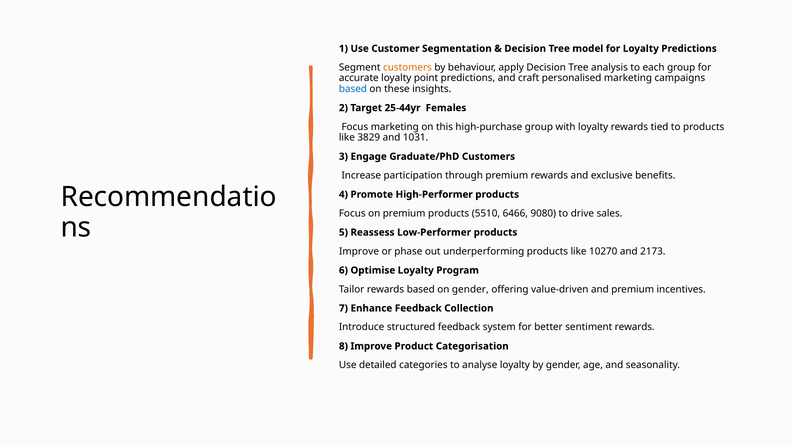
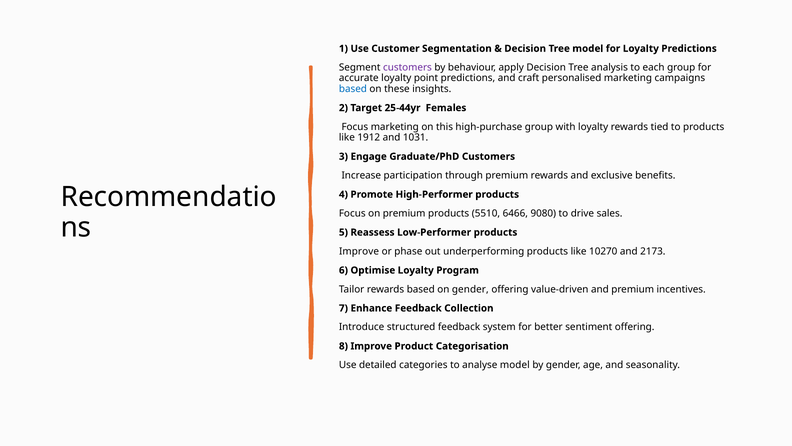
customers at (407, 67) colour: orange -> purple
3829: 3829 -> 1912
sentiment rewards: rewards -> offering
analyse loyalty: loyalty -> model
